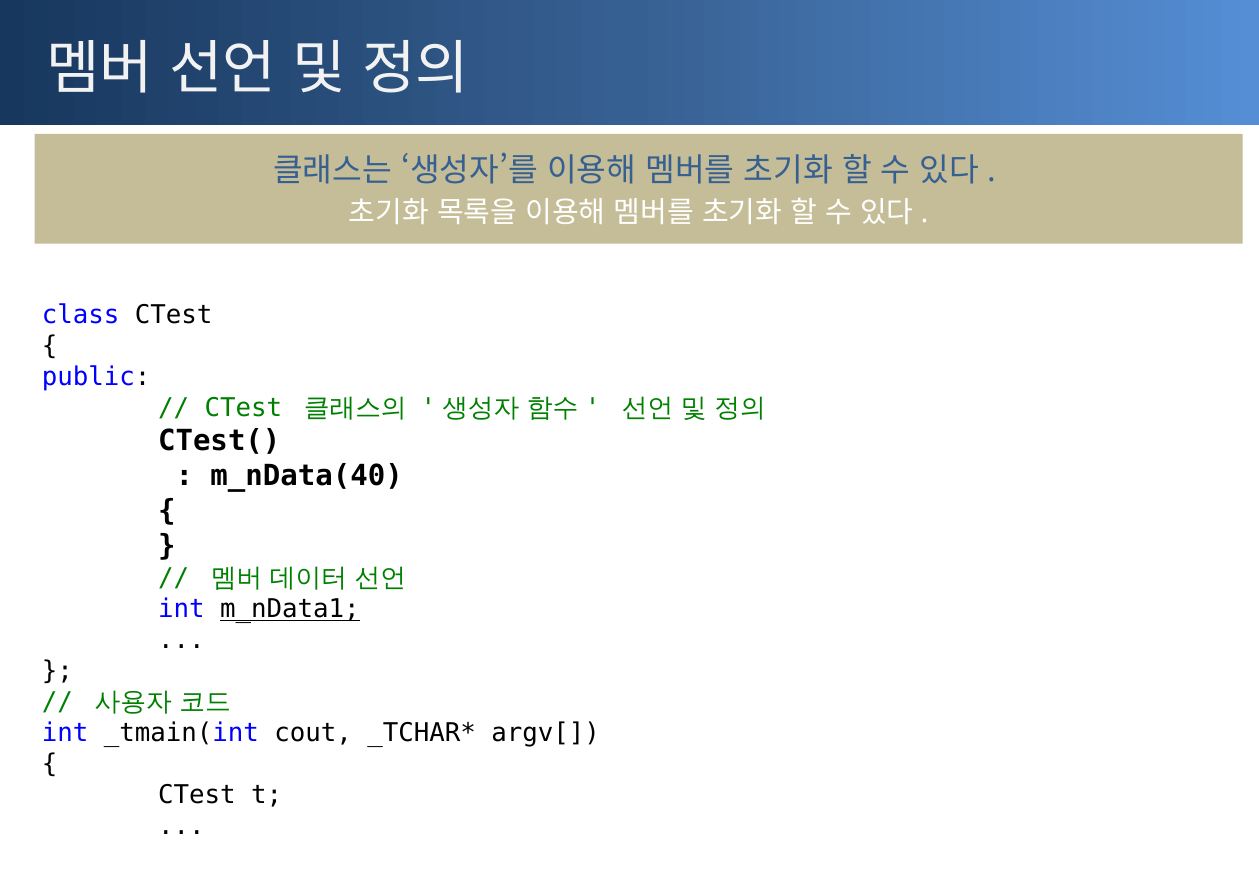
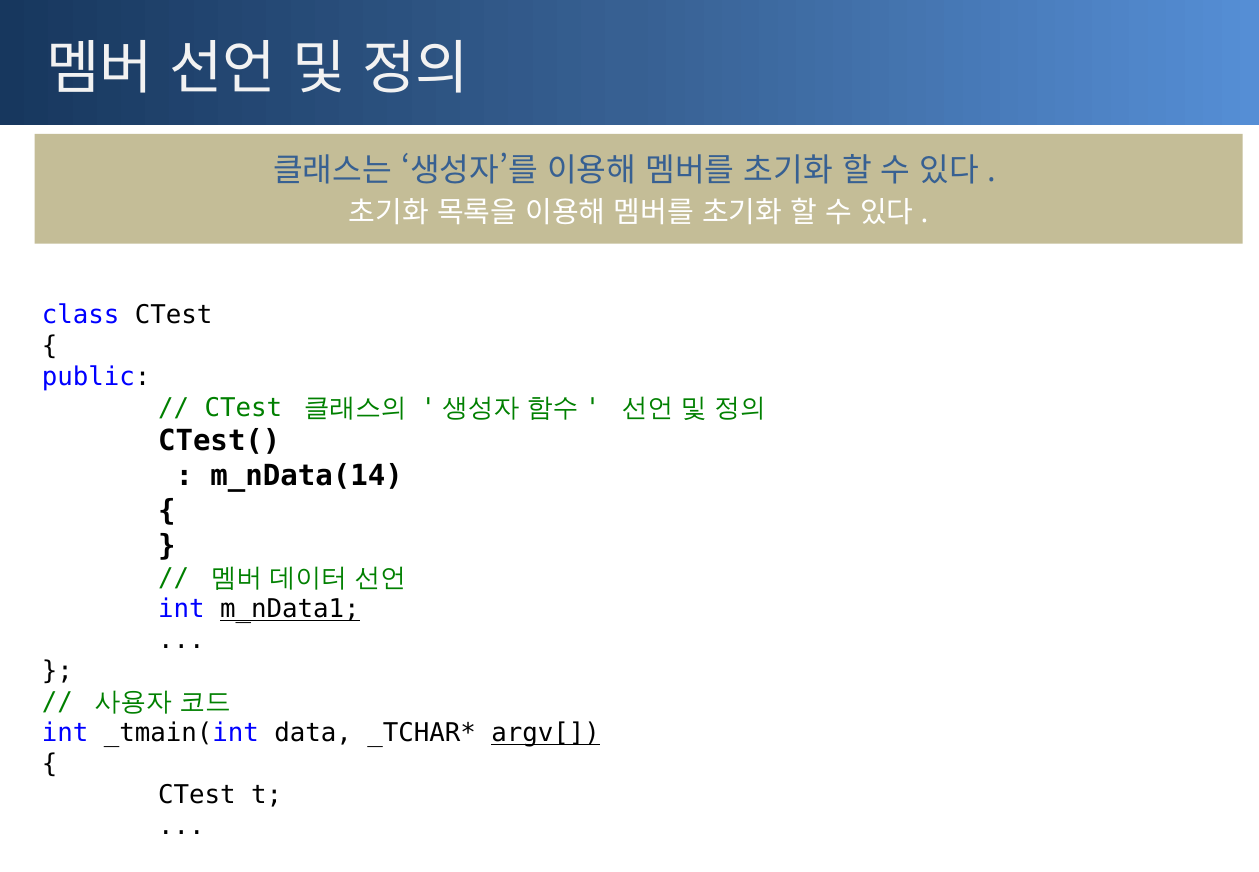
m_nData(40: m_nData(40 -> m_nData(14
cout: cout -> data
argv[ underline: none -> present
